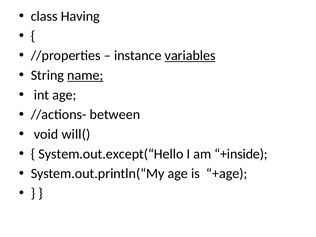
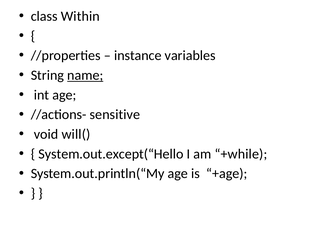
Having: Having -> Within
variables underline: present -> none
between: between -> sensitive
+inside: +inside -> +while
